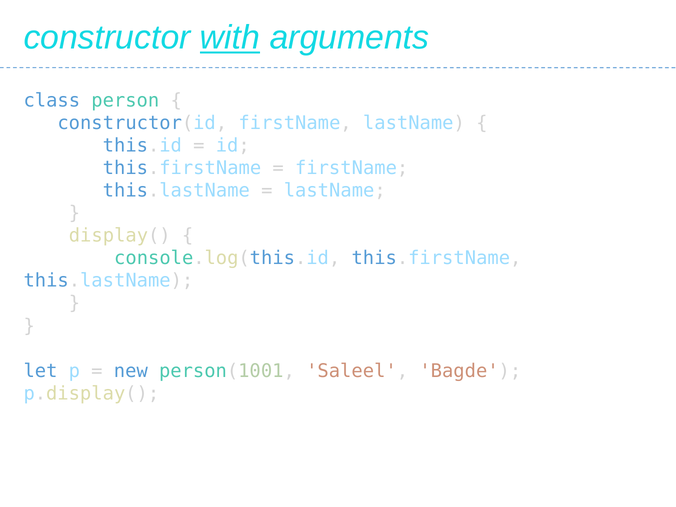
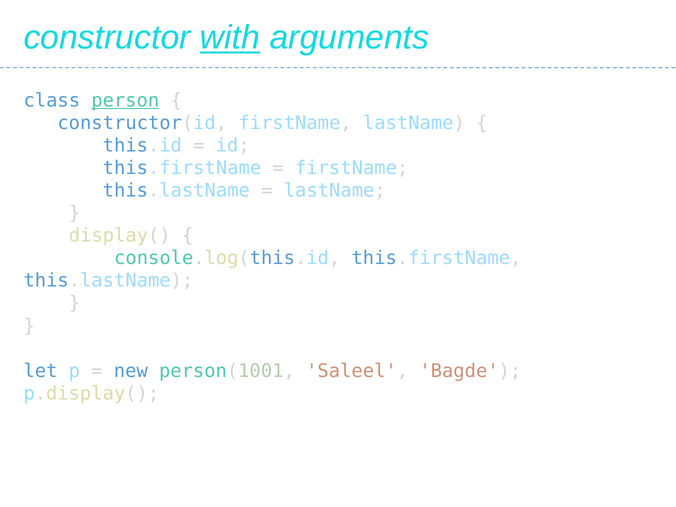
person underline: none -> present
